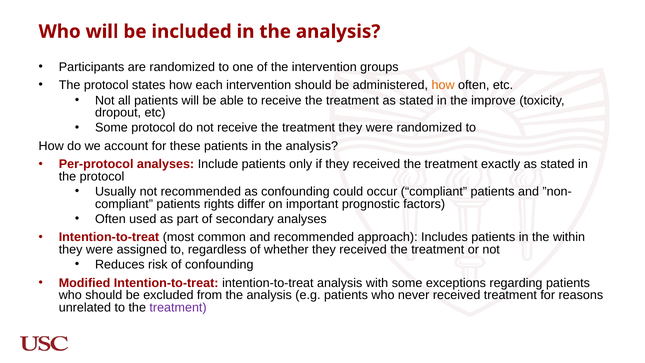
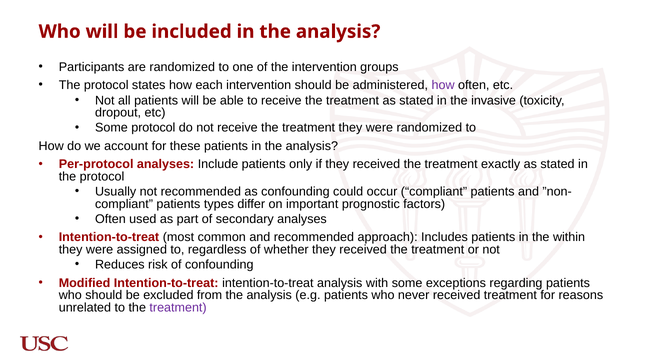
how at (443, 85) colour: orange -> purple
improve: improve -> invasive
rights: rights -> types
